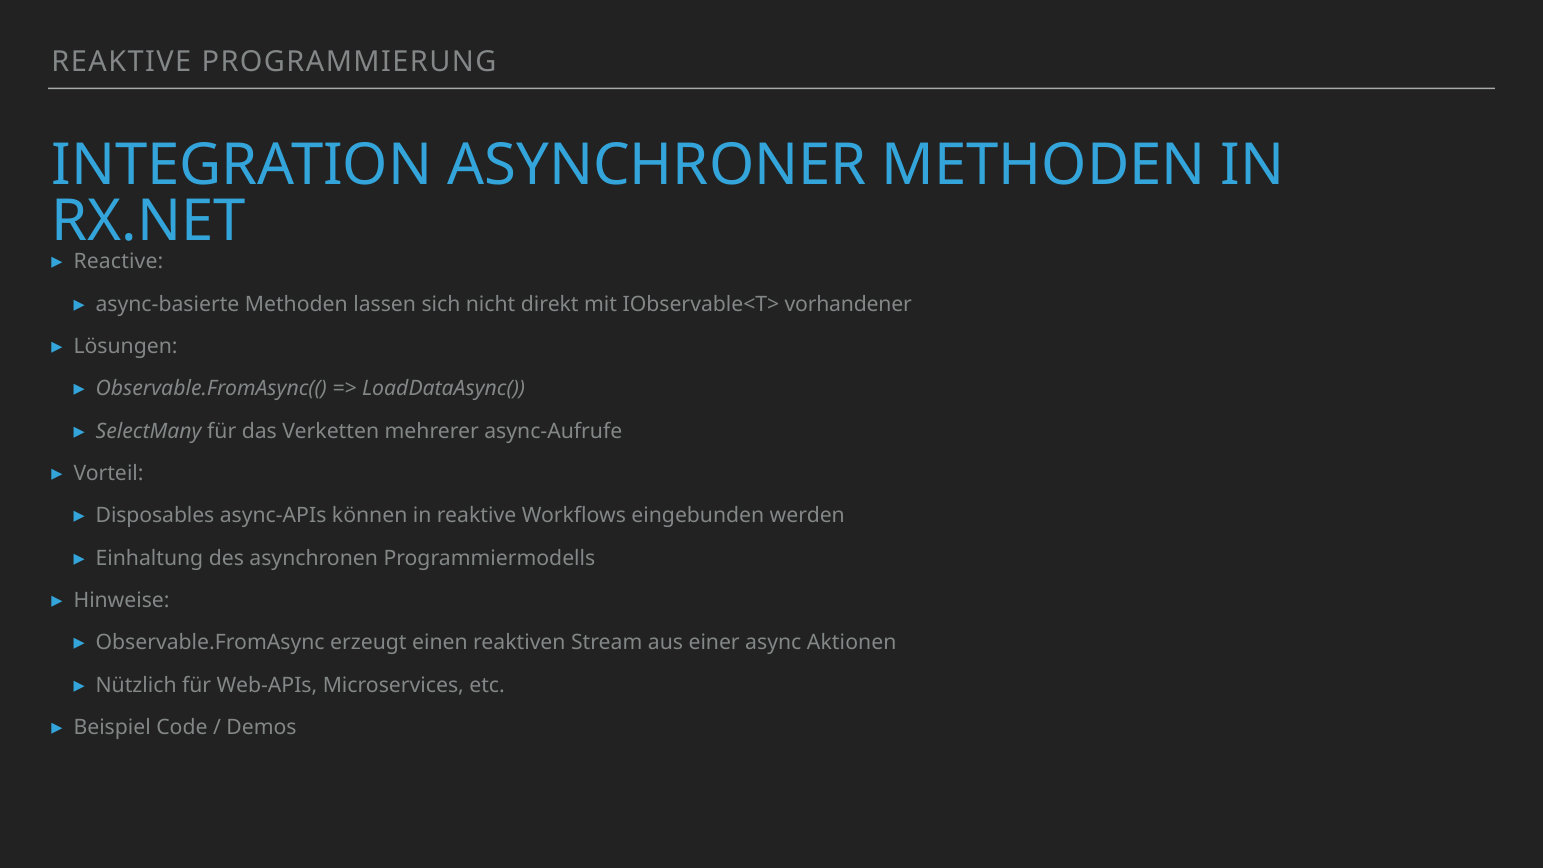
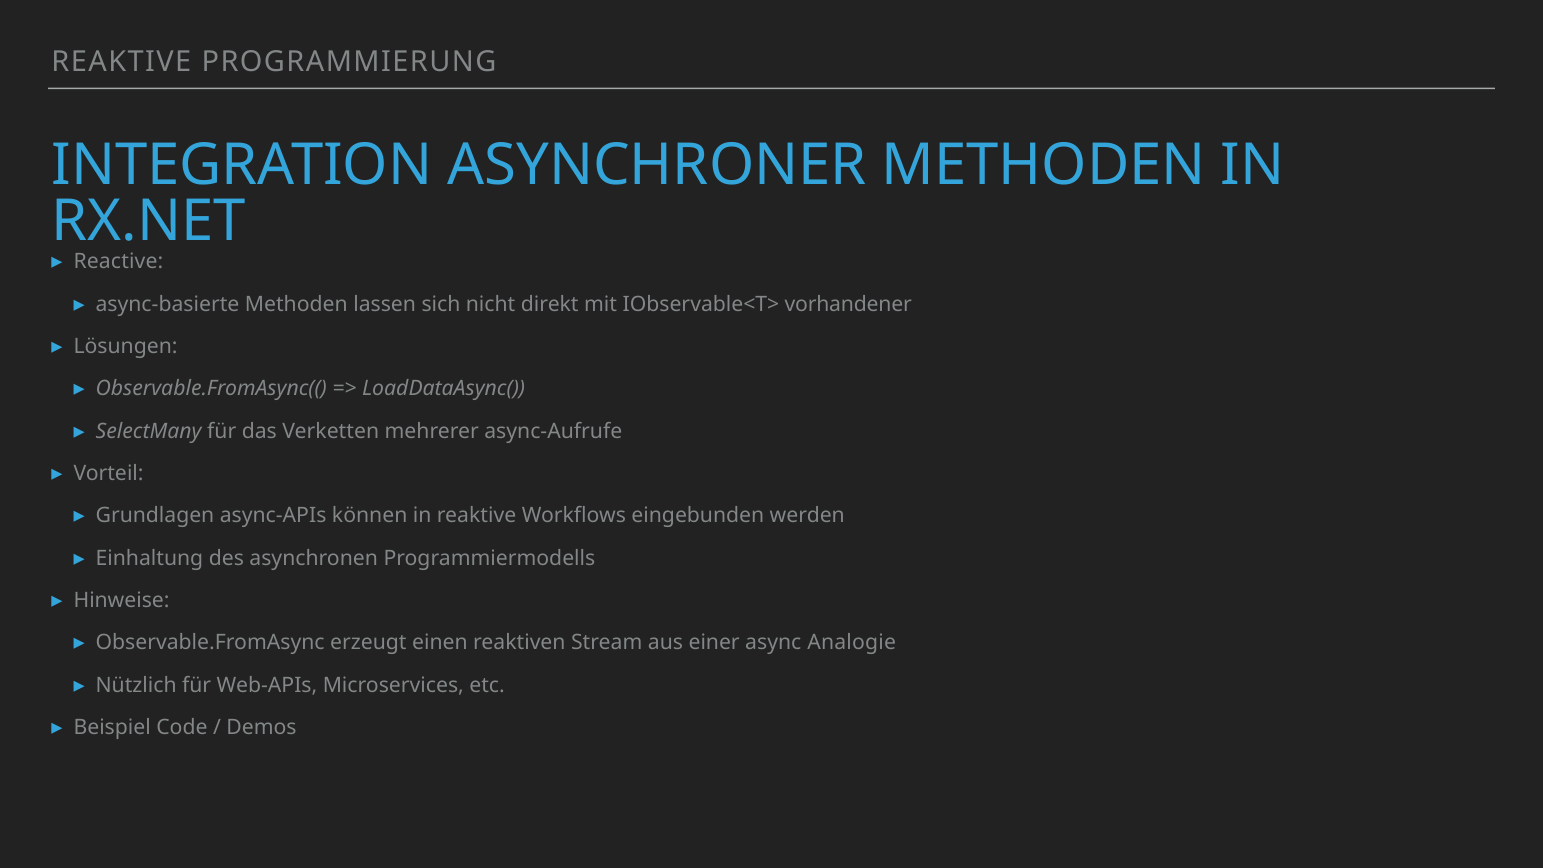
Disposables: Disposables -> Grundlagen
Aktionen: Aktionen -> Analogie
